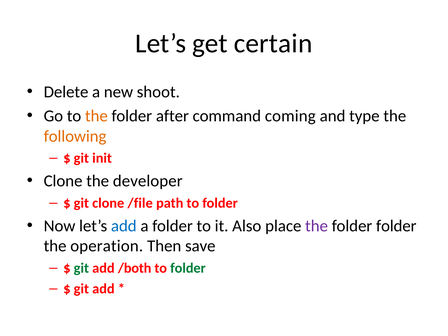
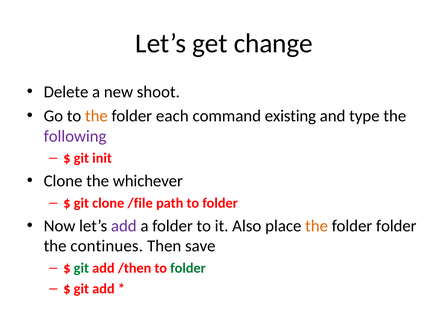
certain: certain -> change
after: after -> each
coming: coming -> existing
following colour: orange -> purple
developer: developer -> whichever
add at (124, 226) colour: blue -> purple
the at (317, 226) colour: purple -> orange
operation: operation -> continues
/both: /both -> /then
